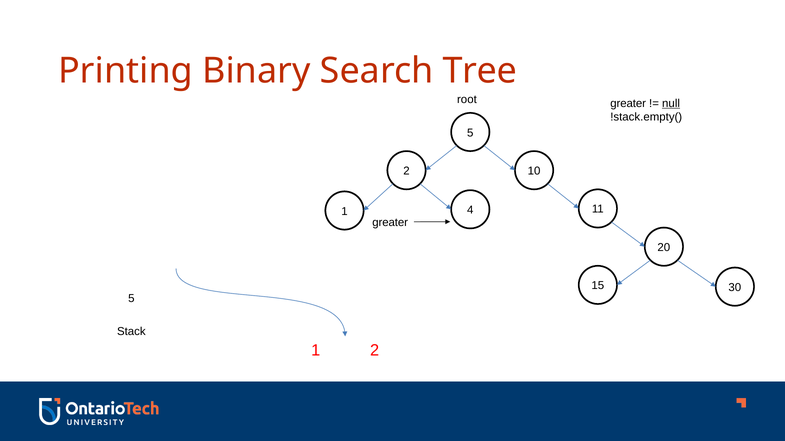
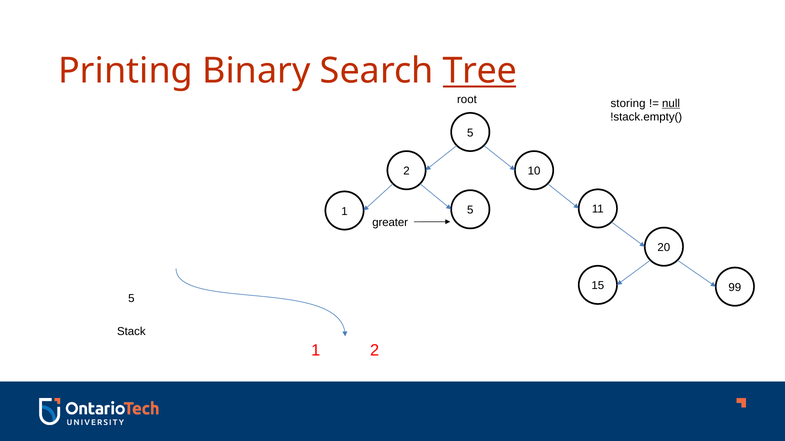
Tree underline: none -> present
root greater: greater -> storing
1 4: 4 -> 5
30: 30 -> 99
